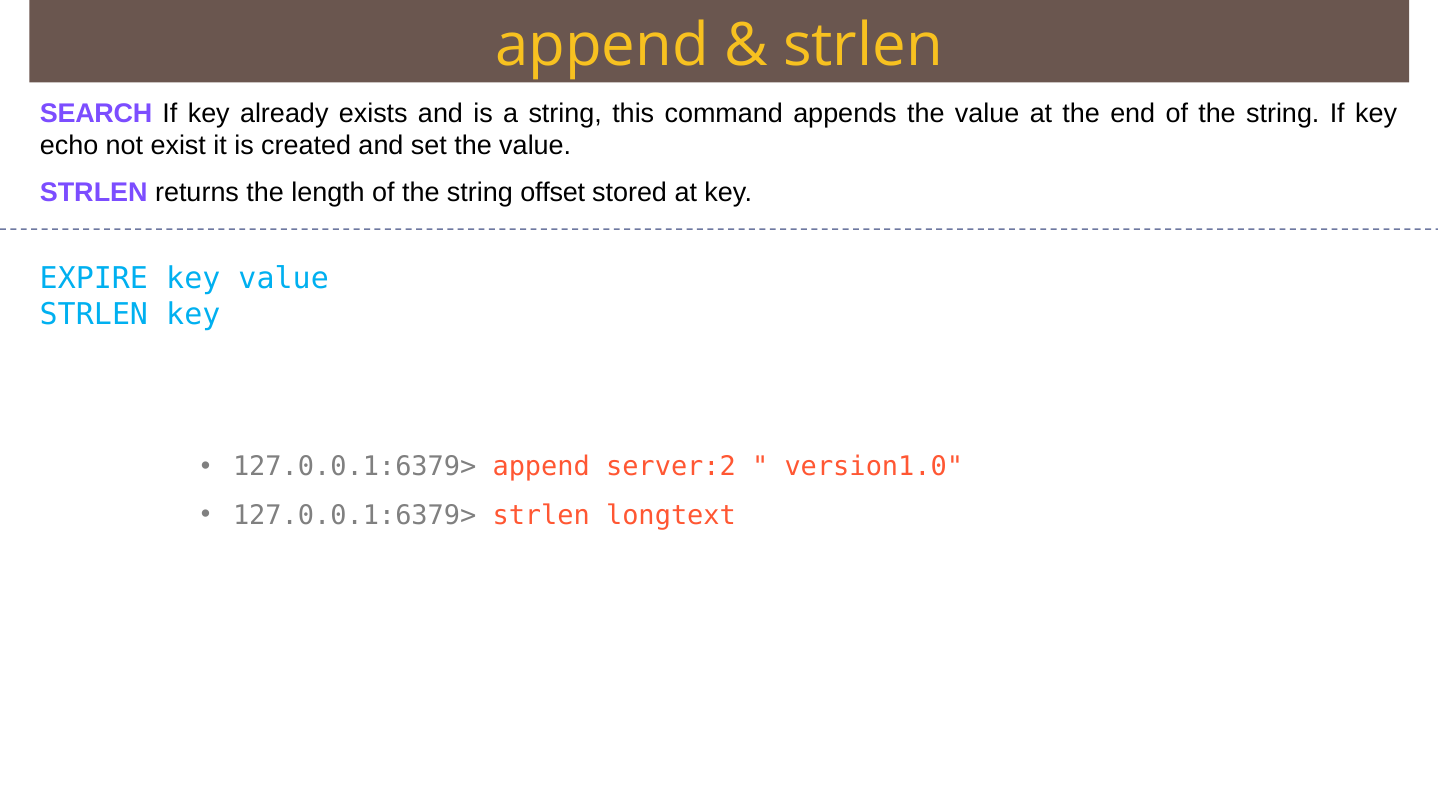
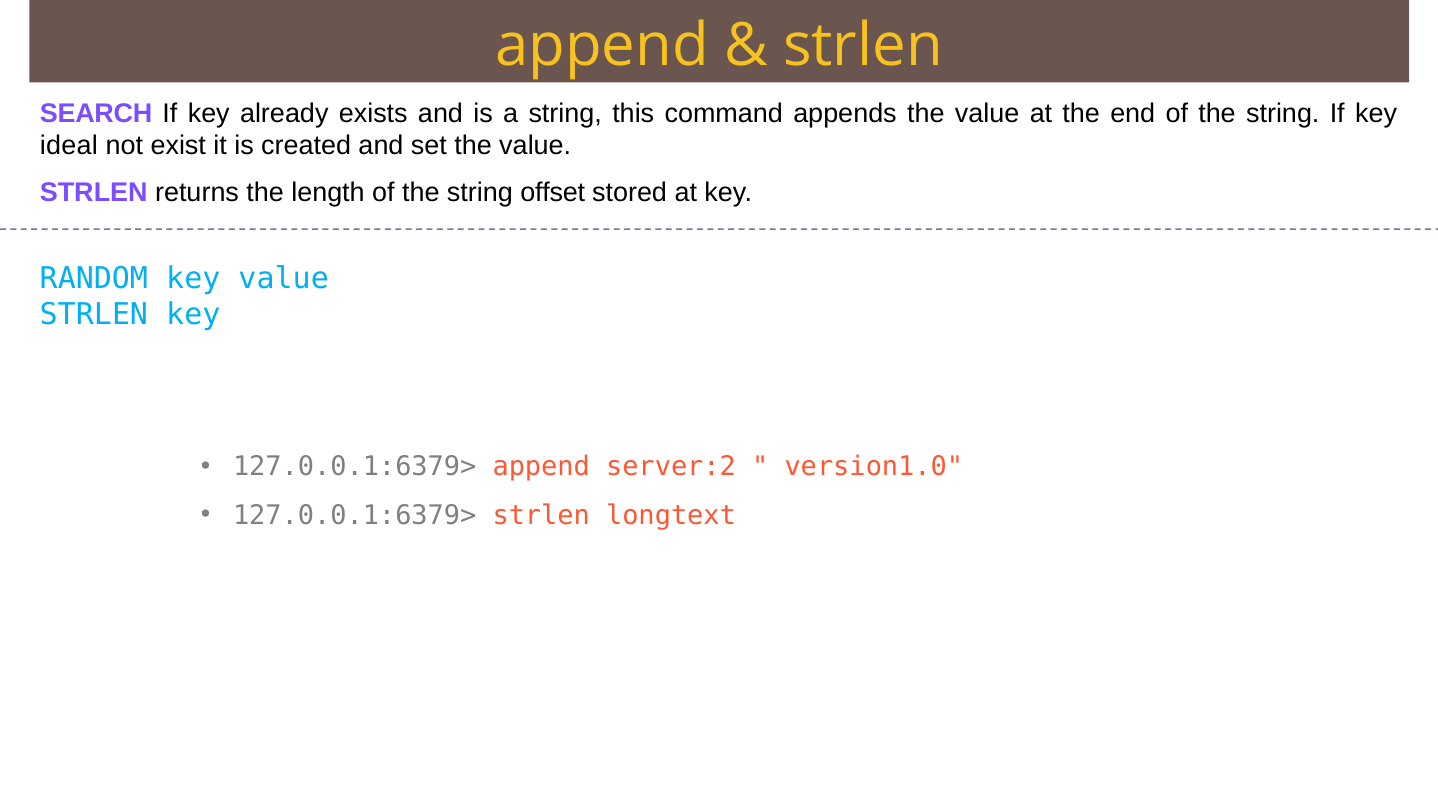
echo: echo -> ideal
EXPIRE: EXPIRE -> RANDOM
